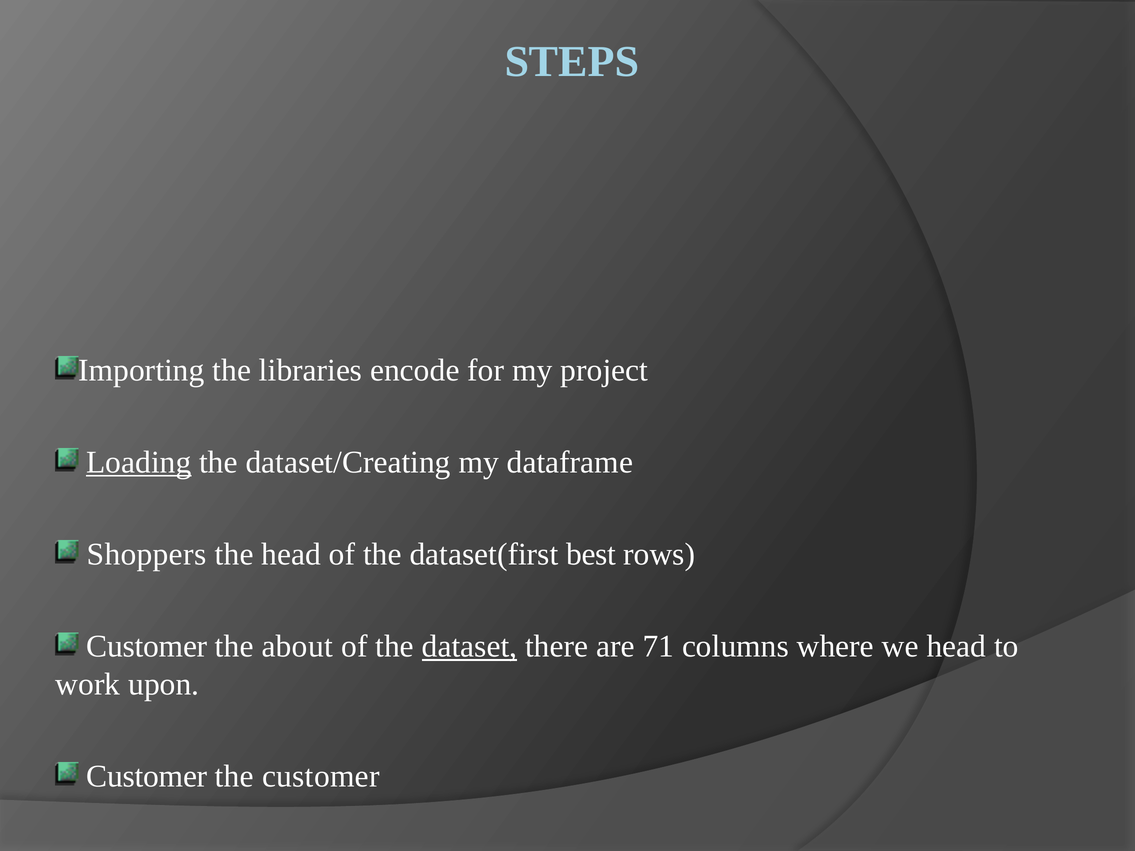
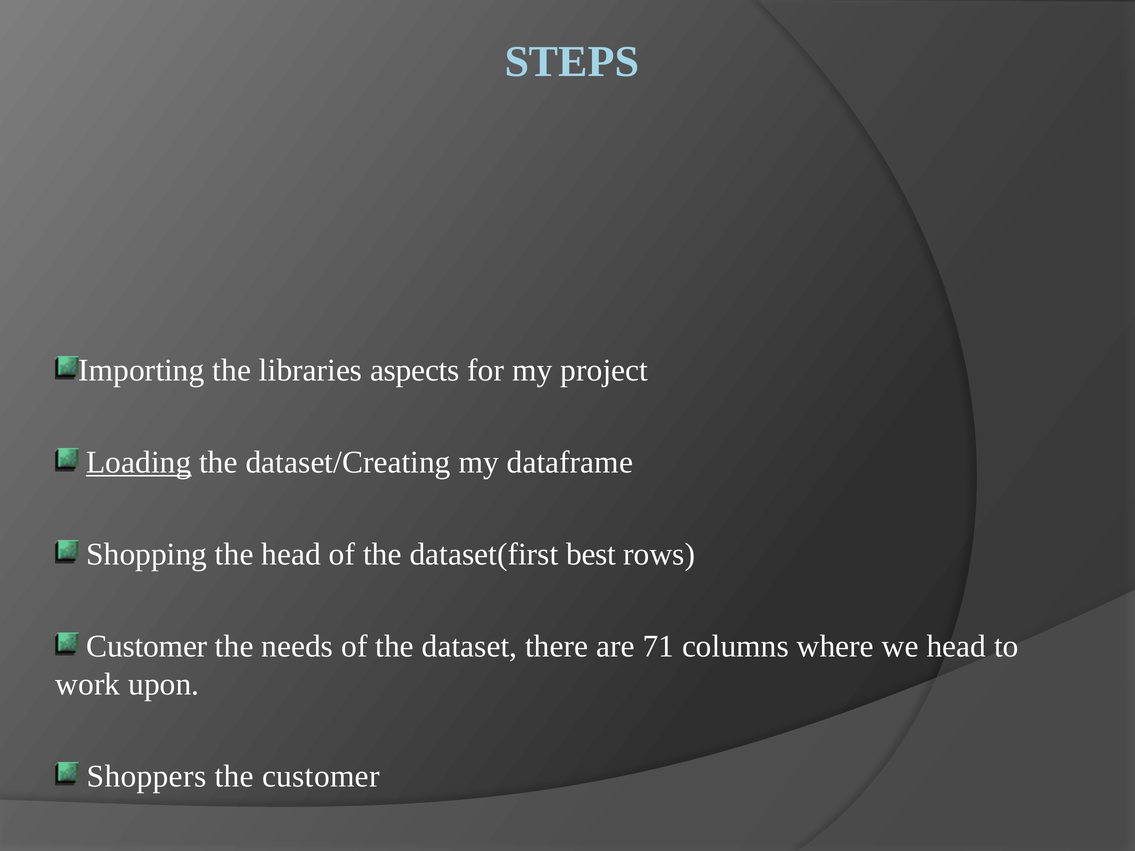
encode: encode -> aspects
Shoppers: Shoppers -> Shopping
about: about -> needs
dataset at (470, 646) underline: present -> none
Customer at (147, 776): Customer -> Shoppers
